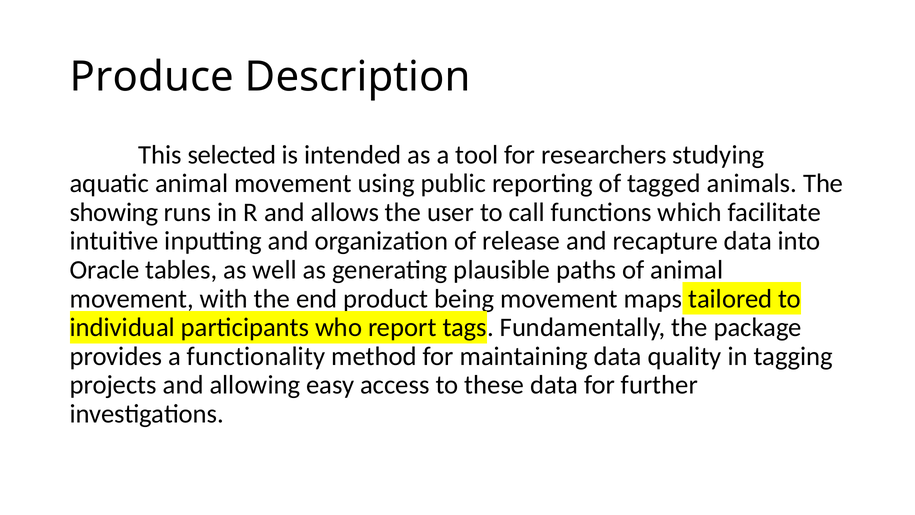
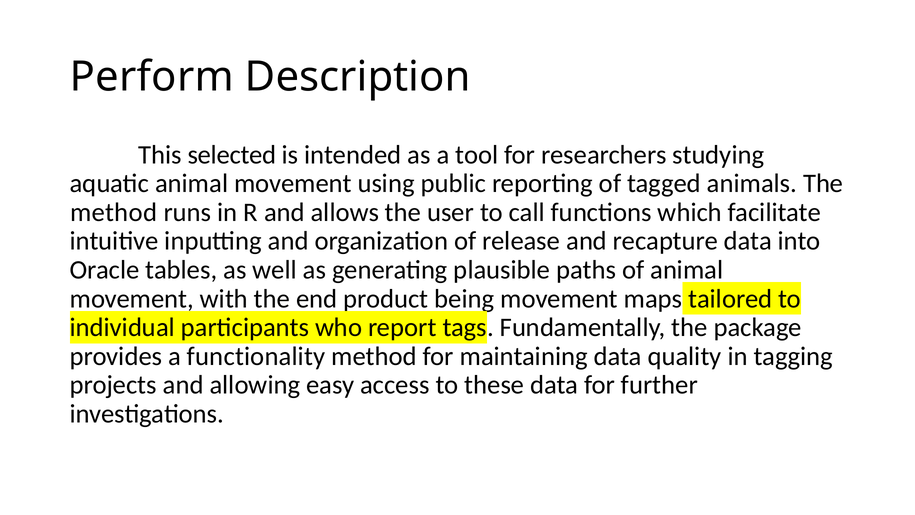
Produce: Produce -> Perform
showing at (114, 212): showing -> method
